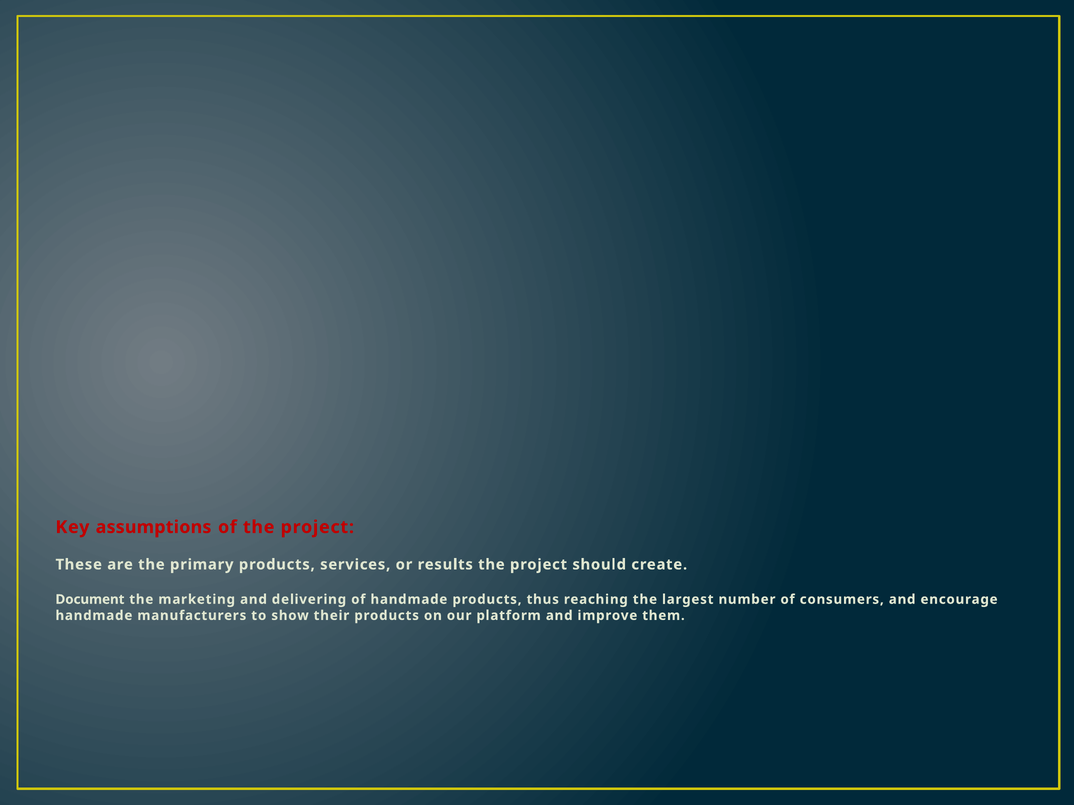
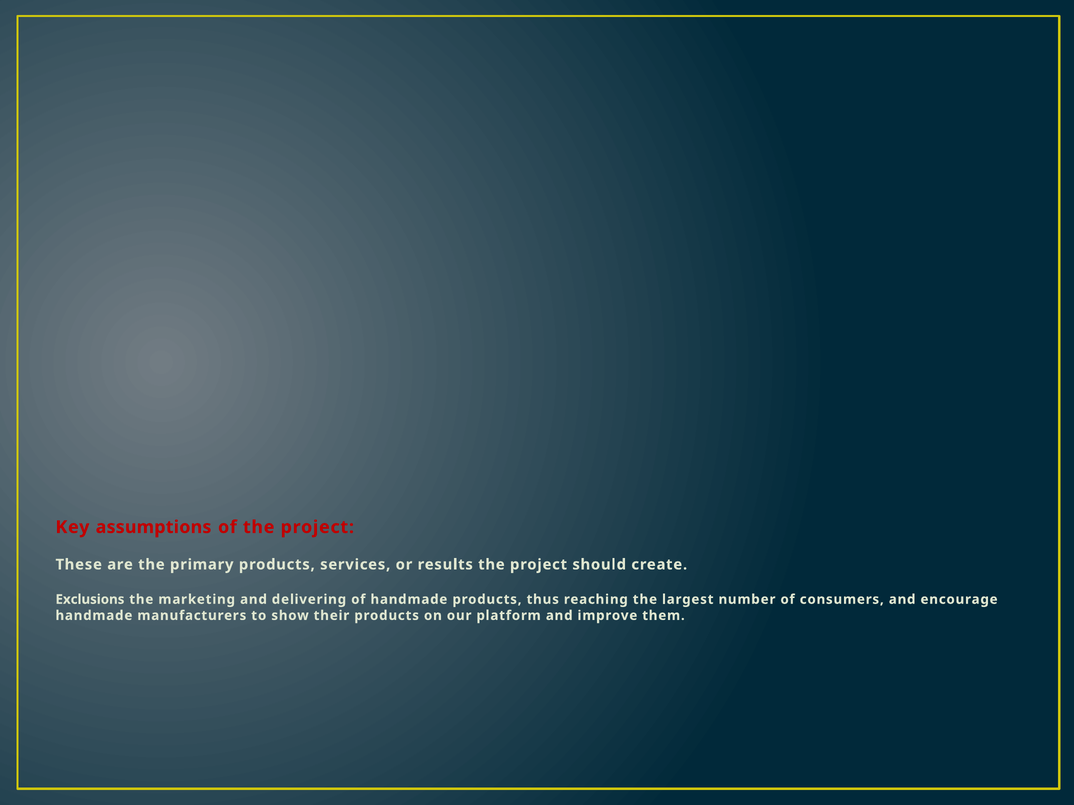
Document: Document -> Exclusions
